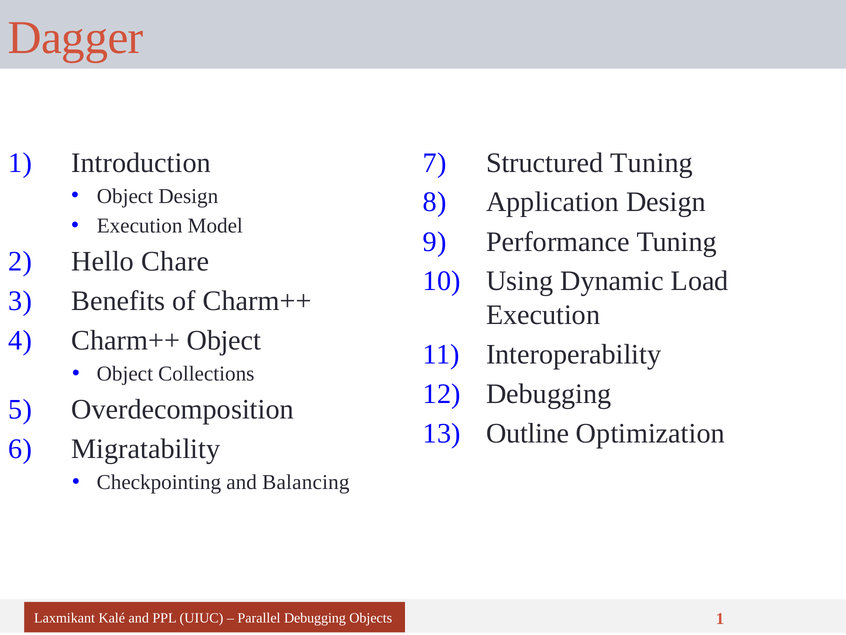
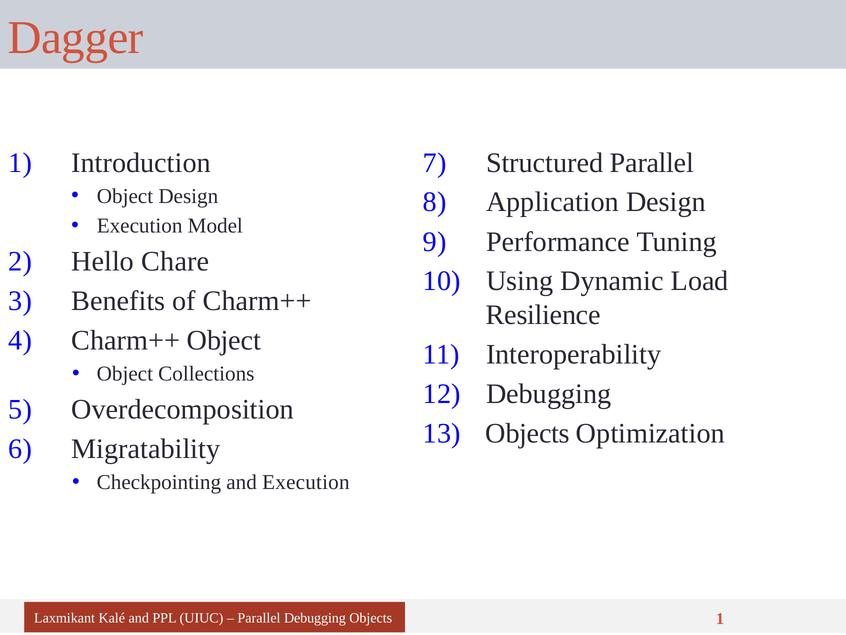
Structured Tuning: Tuning -> Parallel
Execution at (543, 315): Execution -> Resilience
Outline at (528, 433): Outline -> Objects
and Balancing: Balancing -> Execution
